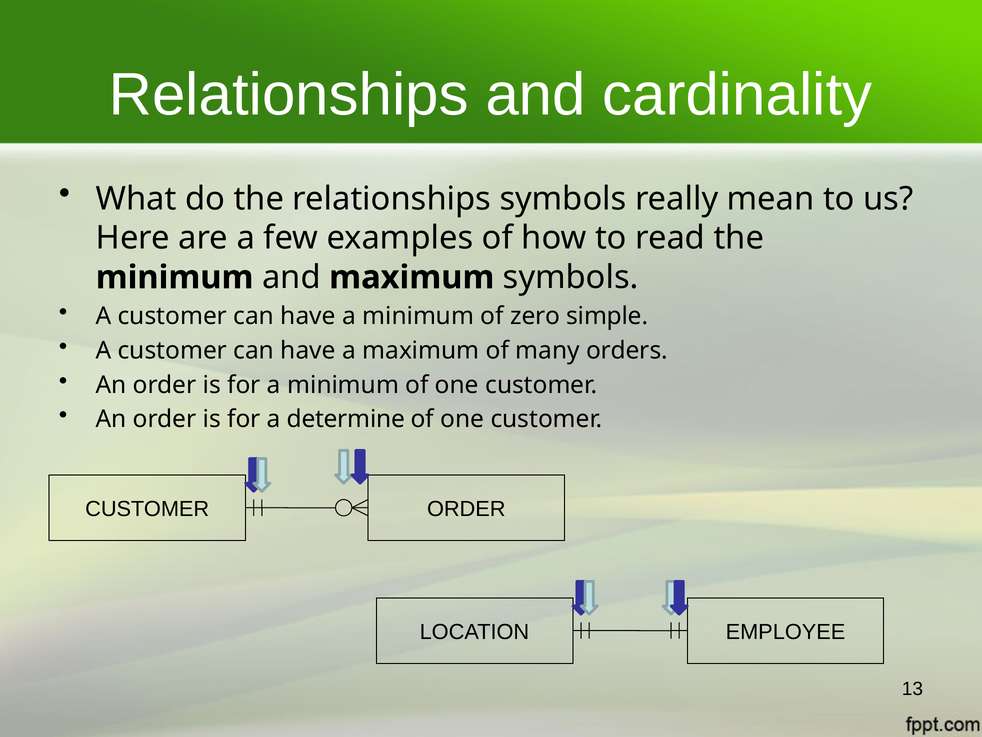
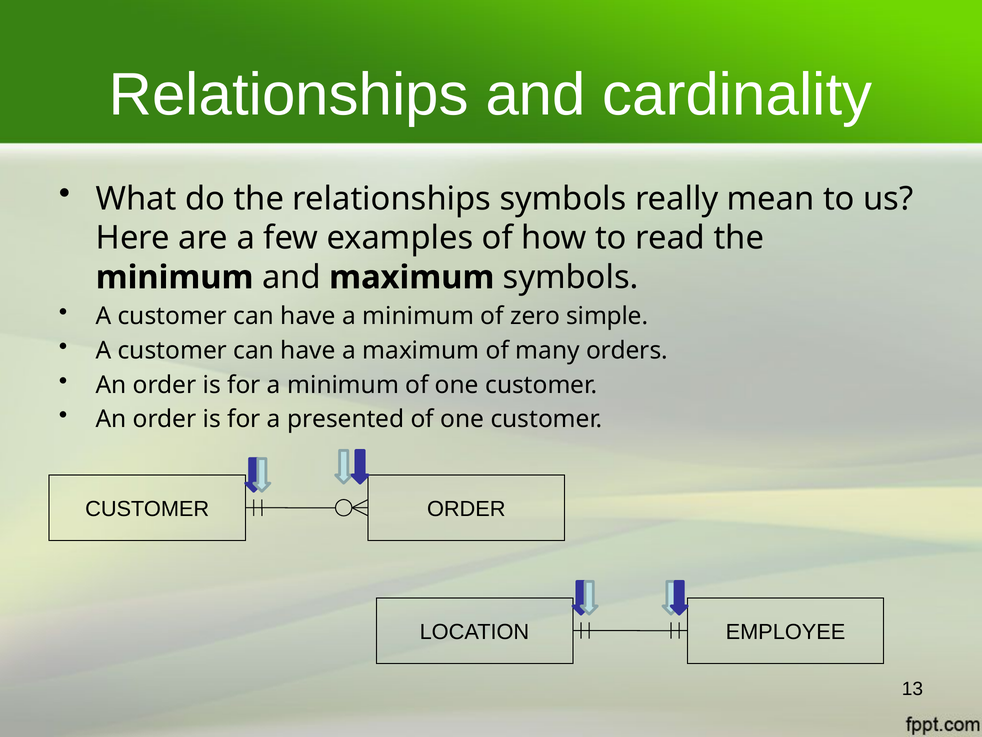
determine: determine -> presented
